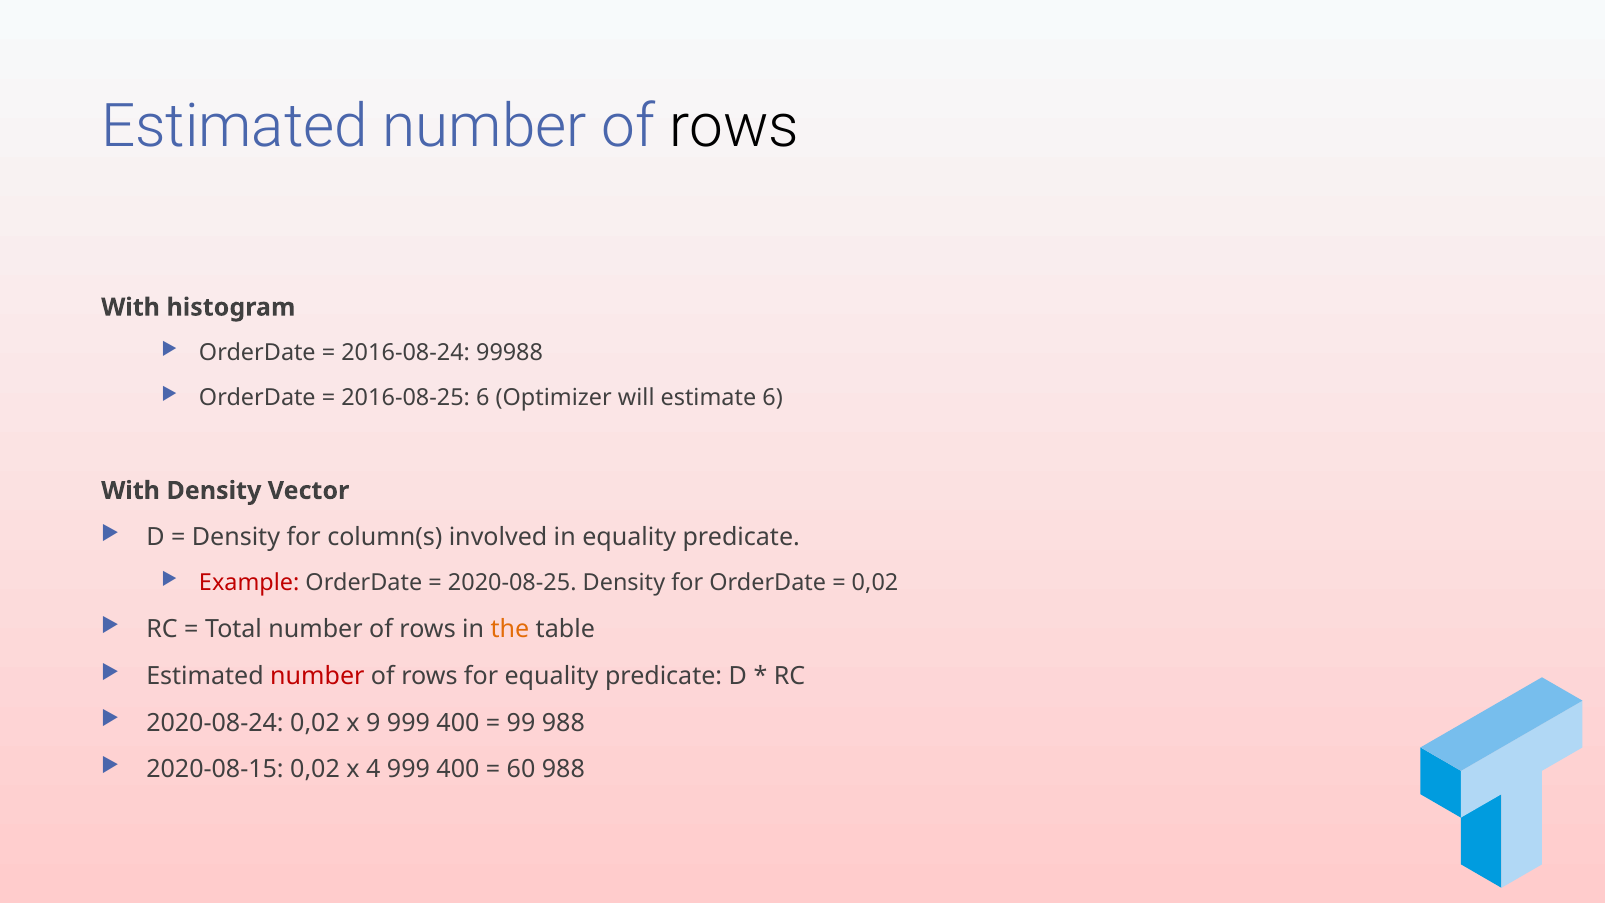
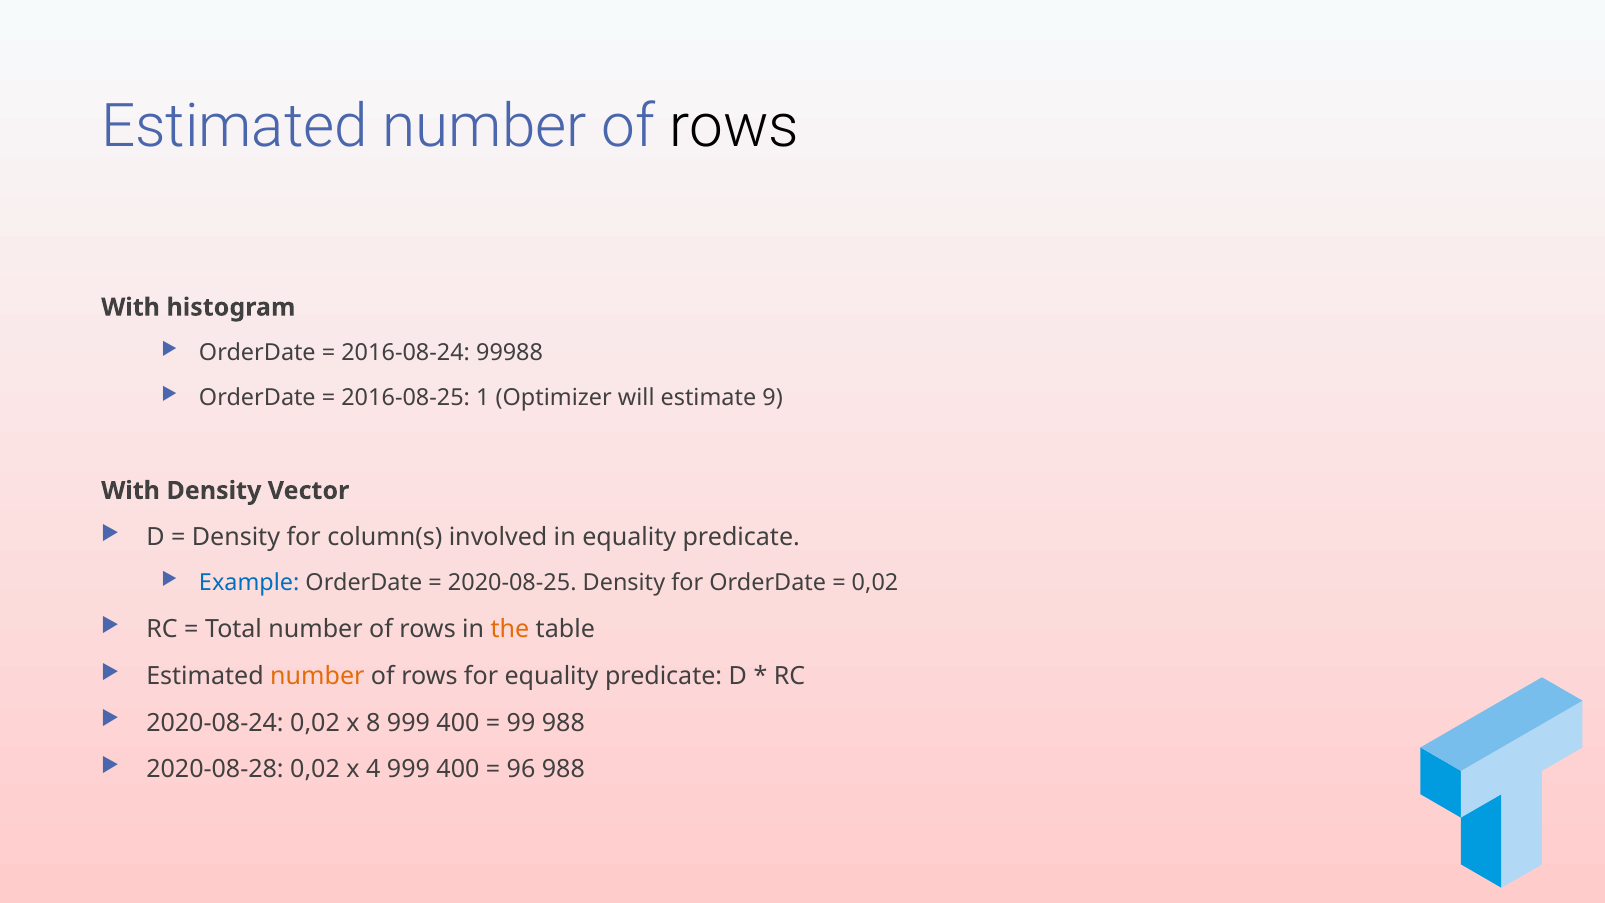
2016-08-25 6: 6 -> 1
estimate 6: 6 -> 9
Example colour: red -> blue
number at (317, 676) colour: red -> orange
9: 9 -> 8
2020-08-15: 2020-08-15 -> 2020-08-28
60: 60 -> 96
